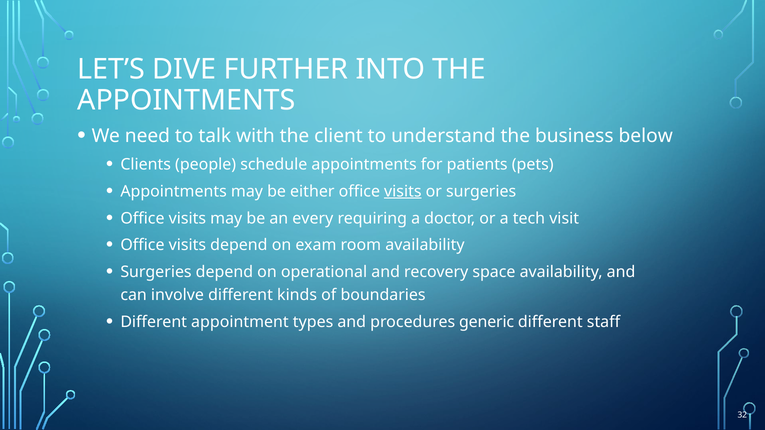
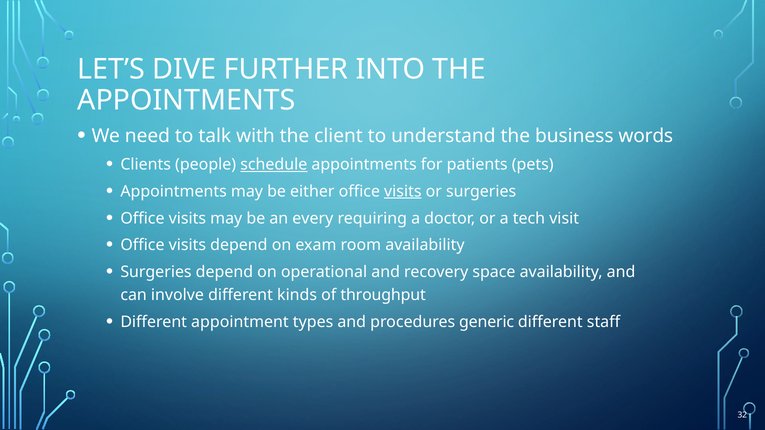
below: below -> words
schedule underline: none -> present
boundaries: boundaries -> throughput
